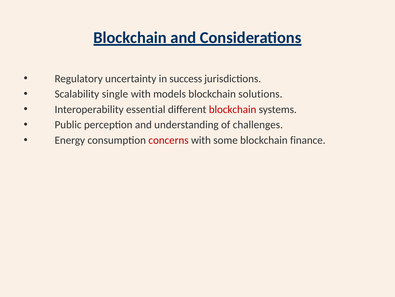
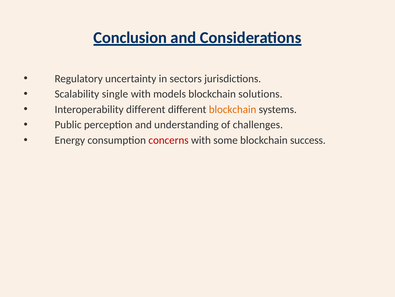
Blockchain at (130, 38): Blockchain -> Conclusion
success: success -> sectors
essential at (146, 109): essential -> different
blockchain at (233, 109) colour: red -> orange
finance: finance -> success
